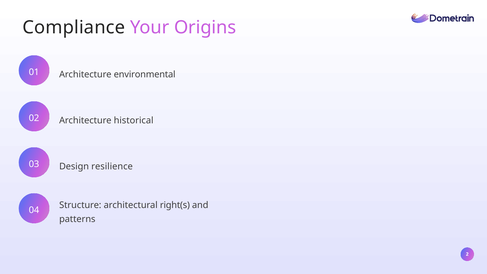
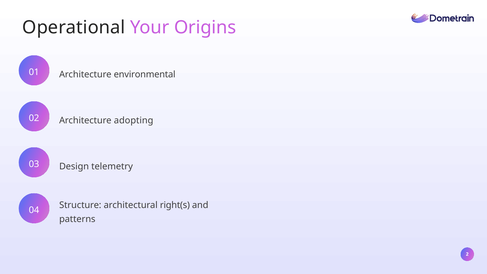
Compliance: Compliance -> Operational
historical: historical -> adopting
resilience: resilience -> telemetry
